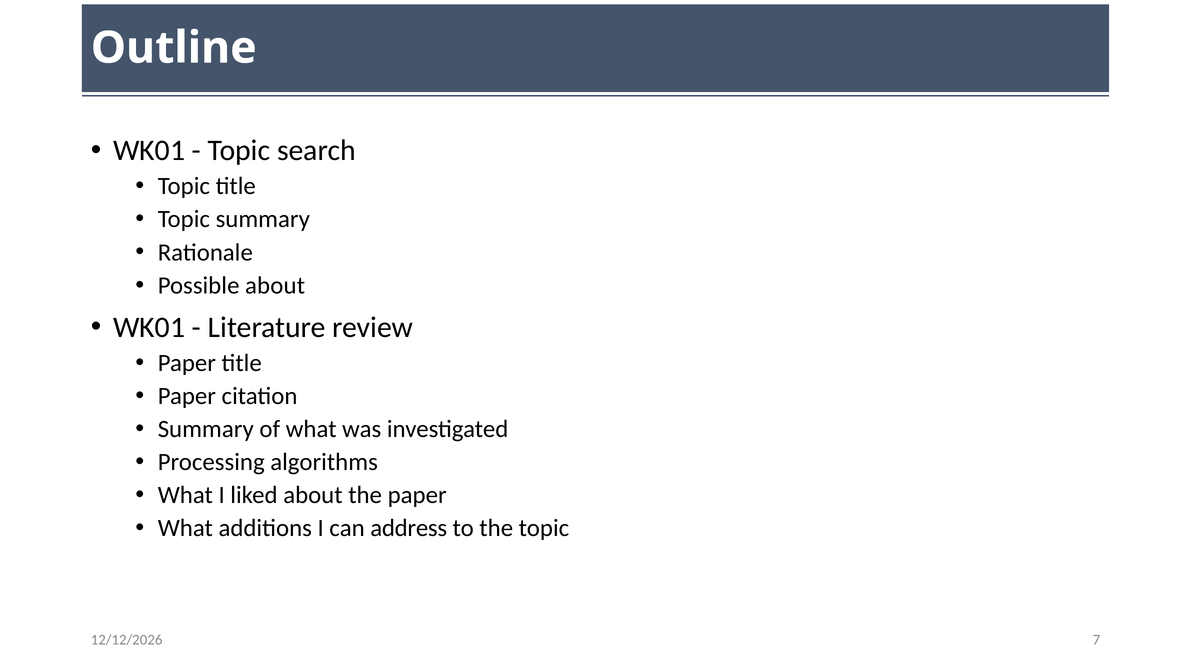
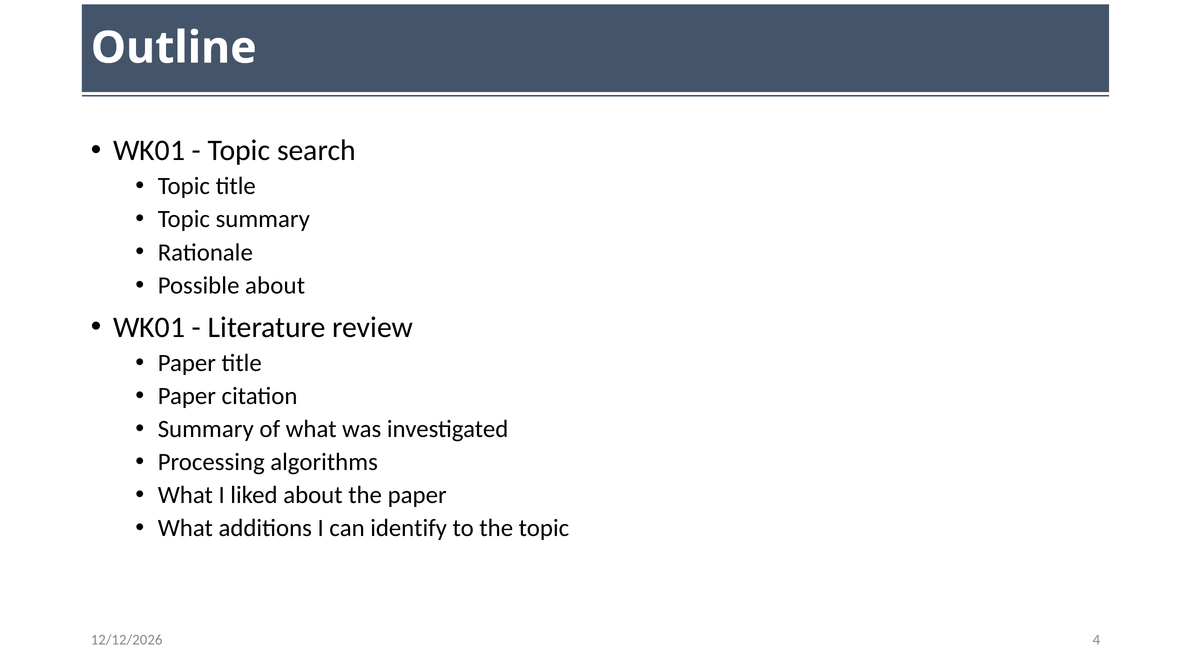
address: address -> identify
7: 7 -> 4
